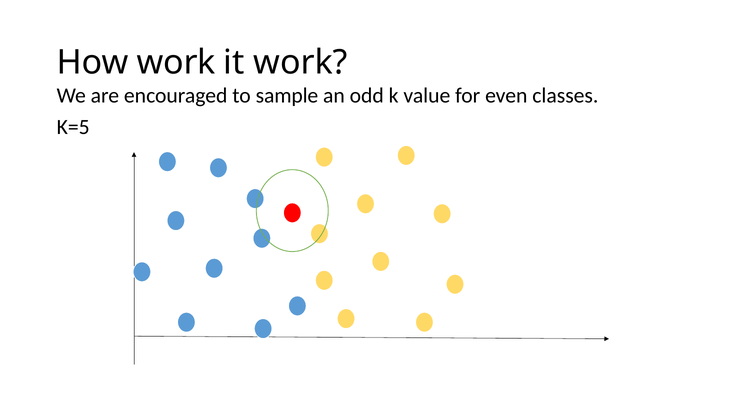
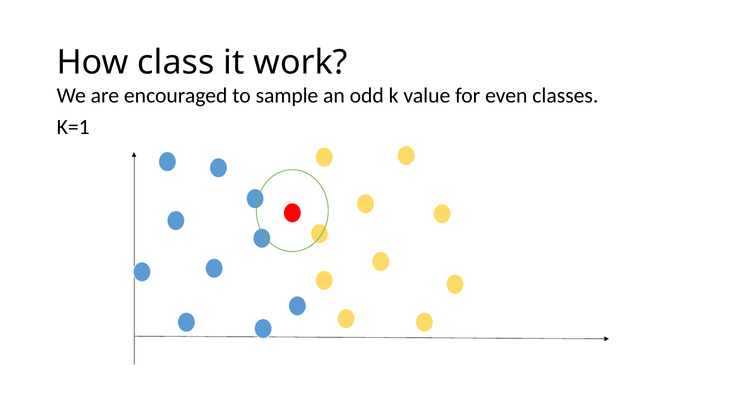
How work: work -> class
K=5: K=5 -> K=1
